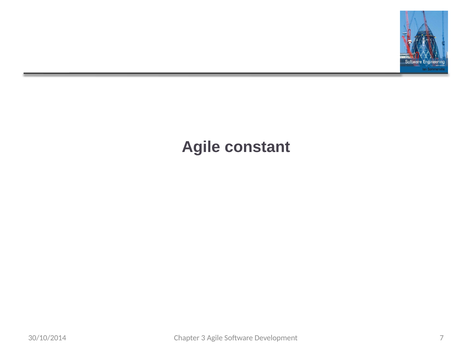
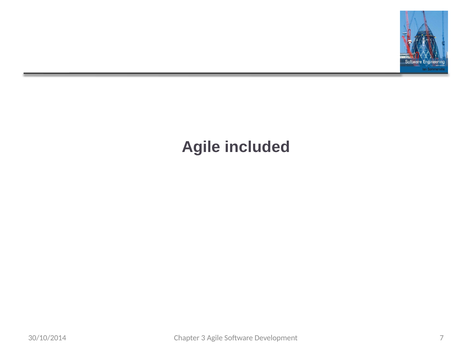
constant: constant -> included
